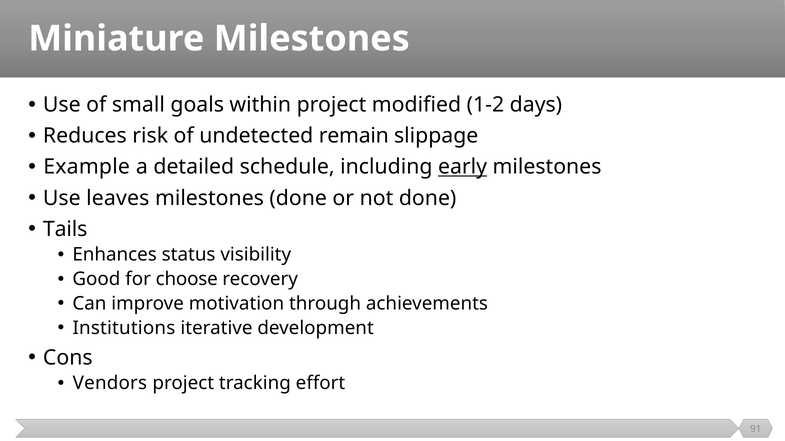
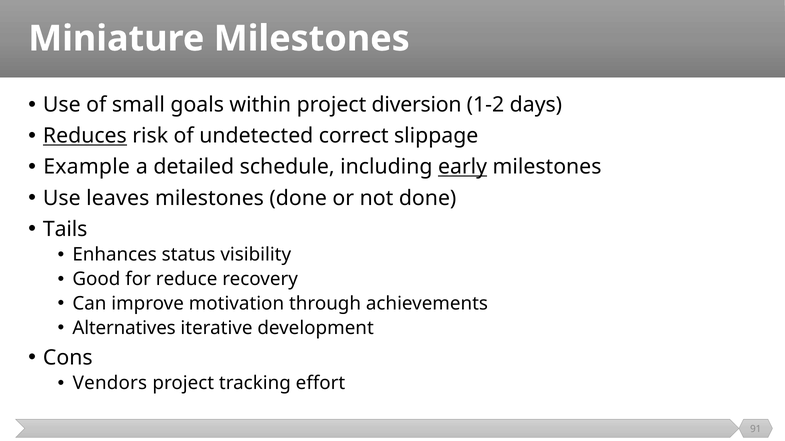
modified: modified -> diversion
Reduces underline: none -> present
remain: remain -> correct
choose: choose -> reduce
Institutions: Institutions -> Alternatives
